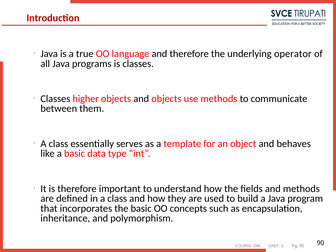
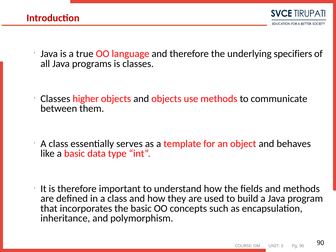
operator: operator -> specifiers
